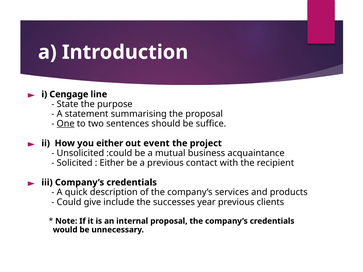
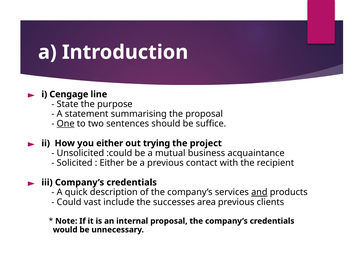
event: event -> trying
and underline: none -> present
give: give -> vast
year: year -> area
